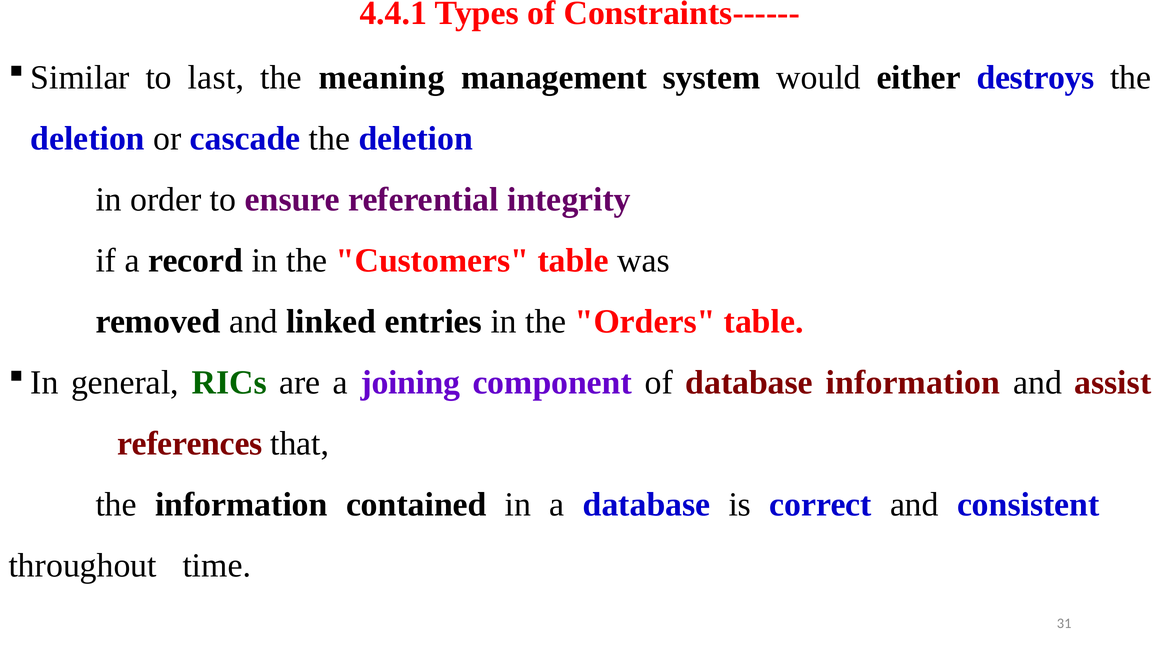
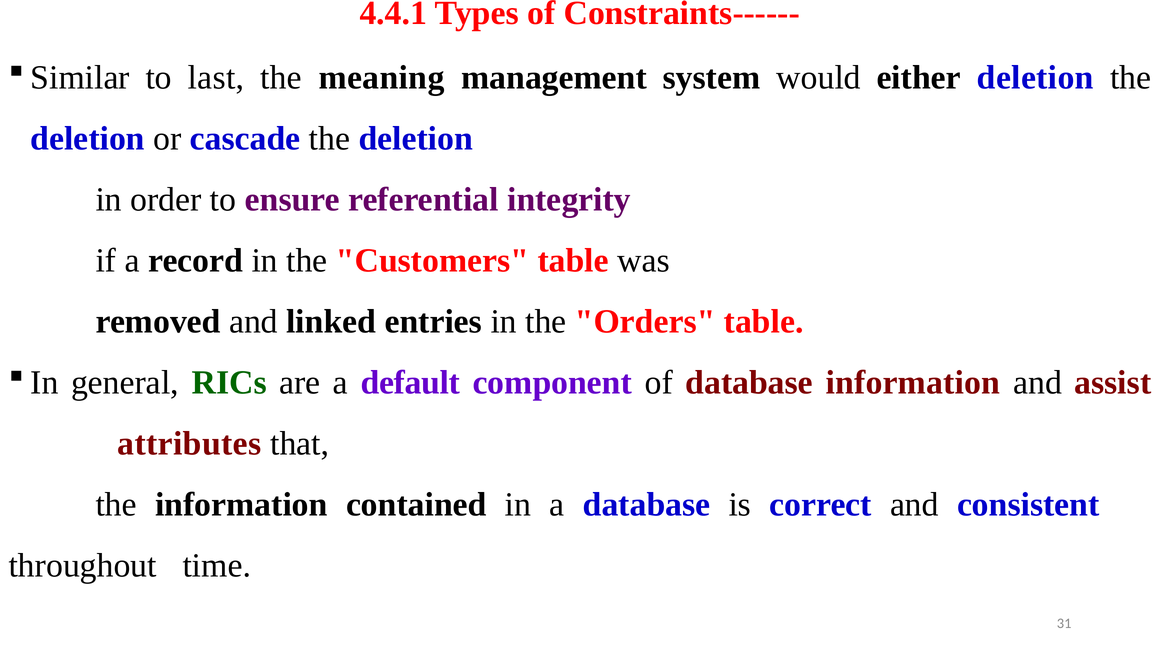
either destroys: destroys -> deletion
joining: joining -> default
references: references -> attributes
